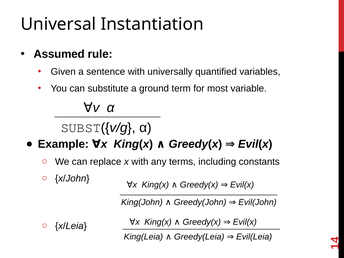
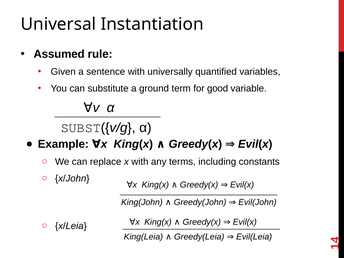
most: most -> good
